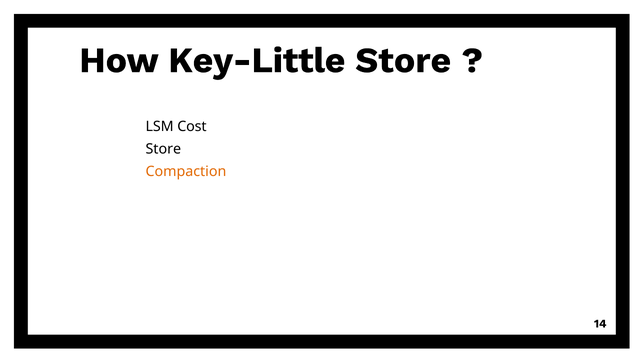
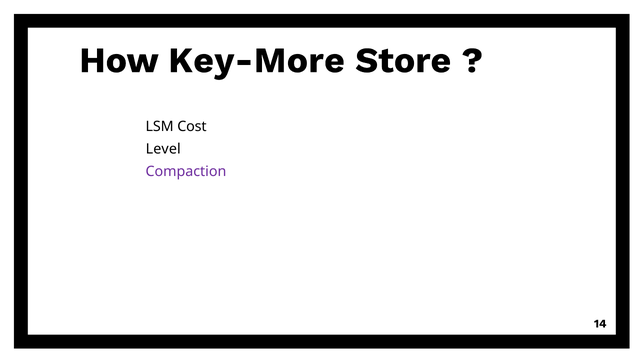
Key-Little: Key-Little -> Key-More
Store at (163, 149): Store -> Level
Compaction colour: orange -> purple
